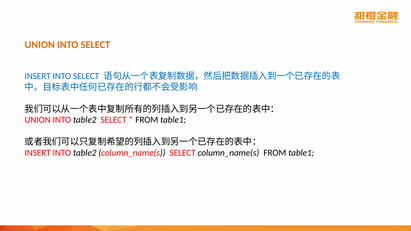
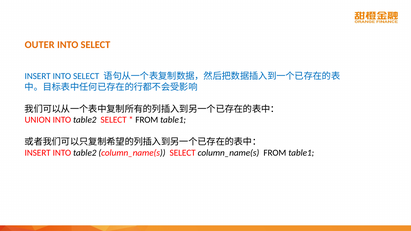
UNION at (40, 45): UNION -> OUTER
